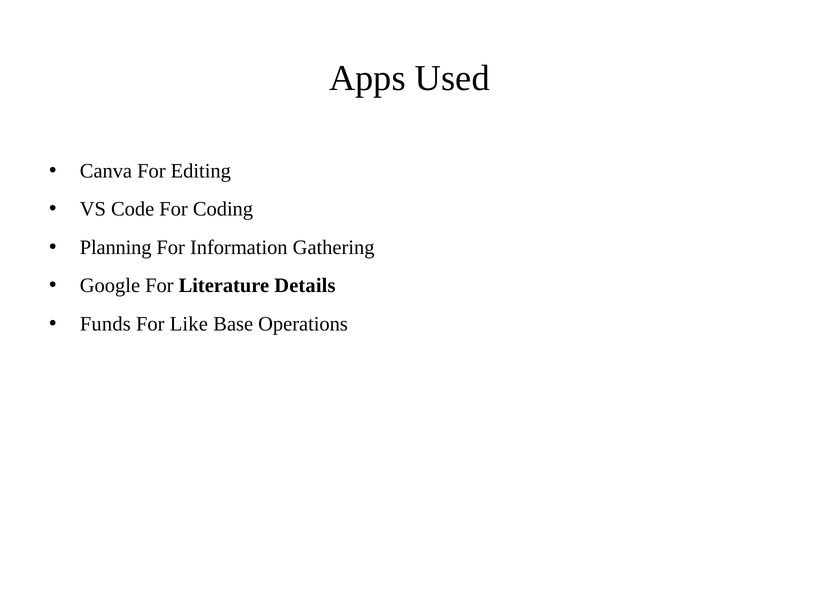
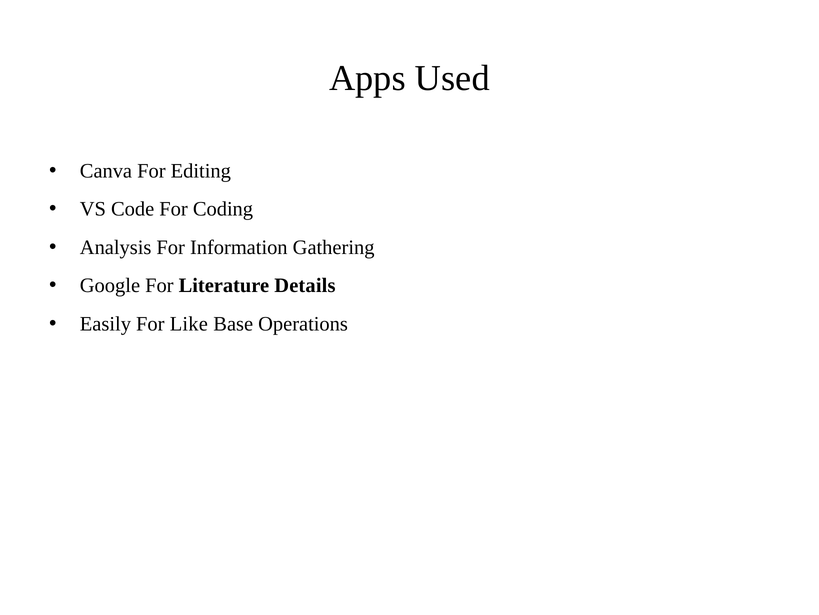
Planning: Planning -> Analysis
Funds: Funds -> Easily
